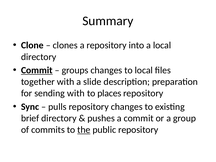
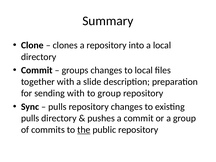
Commit at (37, 70) underline: present -> none
to places: places -> group
brief at (30, 118): brief -> pulls
